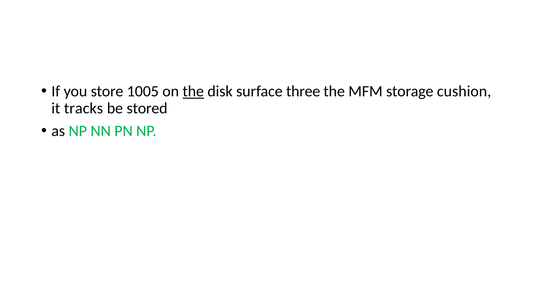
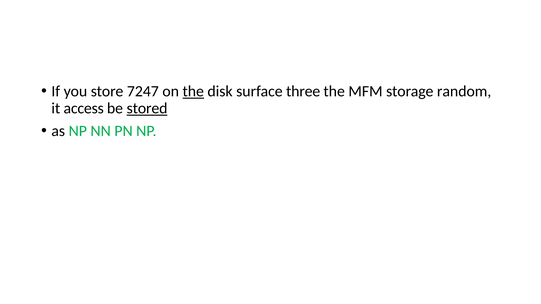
1005: 1005 -> 7247
cushion: cushion -> random
tracks: tracks -> access
stored underline: none -> present
